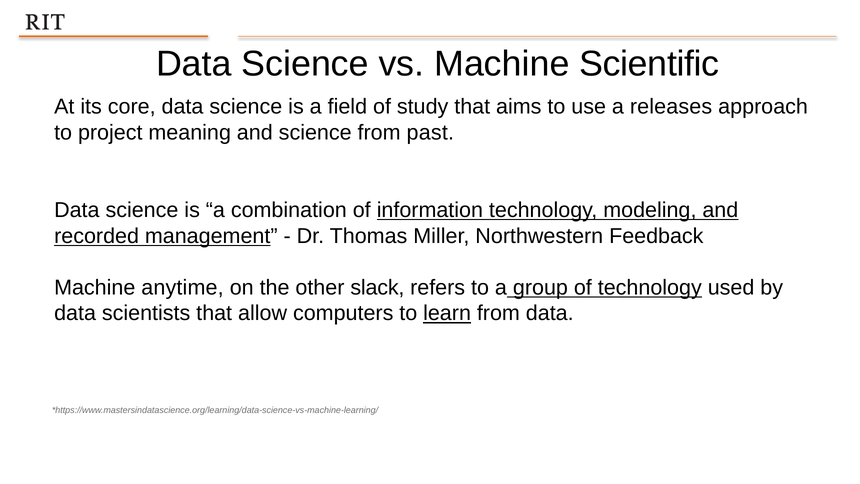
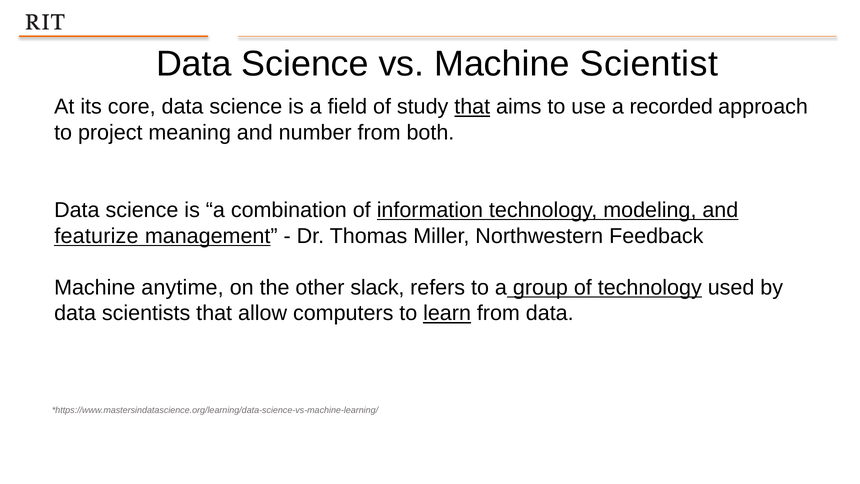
Scientific: Scientific -> Scientist
that at (472, 107) underline: none -> present
releases: releases -> recorded
and science: science -> number
past: past -> both
recorded: recorded -> featurize
